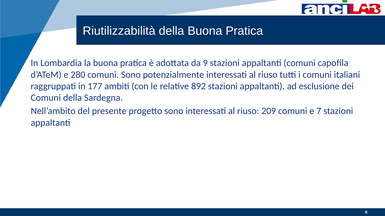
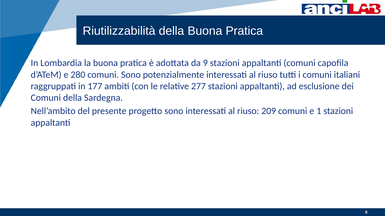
892: 892 -> 277
7: 7 -> 1
